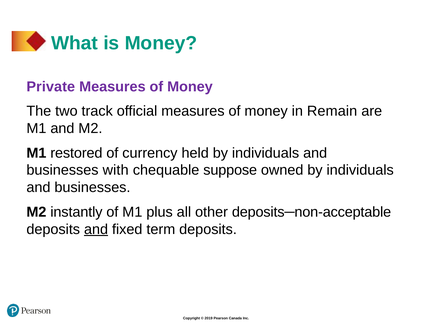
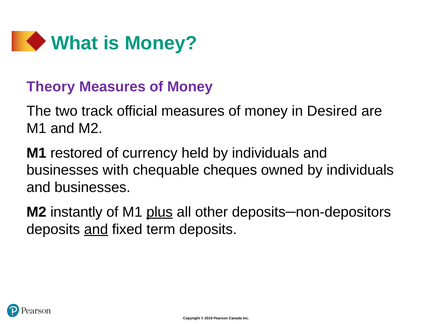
Private: Private -> Theory
Remain: Remain -> Desired
suppose: suppose -> cheques
plus underline: none -> present
deposits─non-acceptable: deposits─non-acceptable -> deposits─non-depositors
